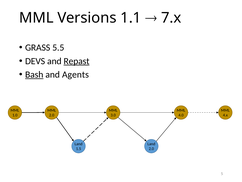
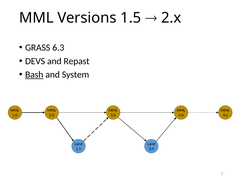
Versions 1.1: 1.1 -> 1.5
7.x: 7.x -> 2.x
5.5: 5.5 -> 6.3
Repast underline: present -> none
Agents: Agents -> System
